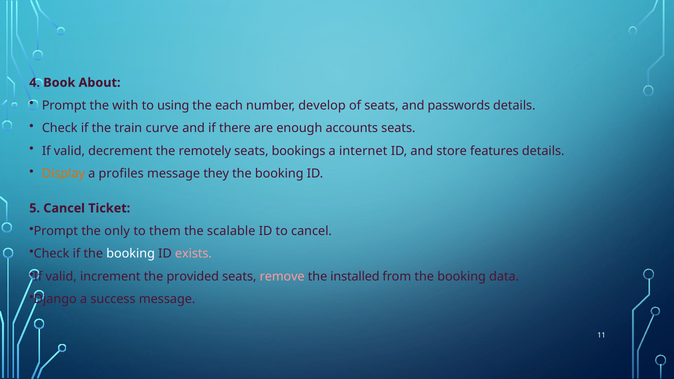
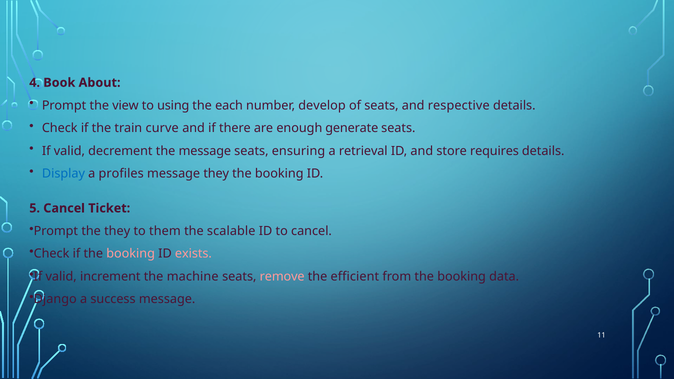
with: with -> view
passwords: passwords -> respective
accounts: accounts -> generate
the remotely: remotely -> message
bookings: bookings -> ensuring
internet: internet -> retrieval
features: features -> requires
Display colour: orange -> blue
the only: only -> they
booking at (131, 254) colour: white -> pink
provided: provided -> machine
installed: installed -> efficient
